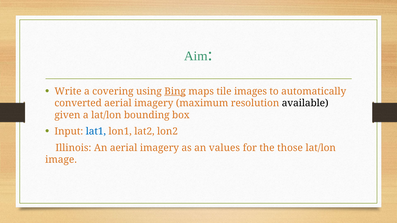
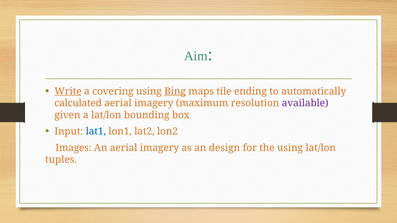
Write underline: none -> present
images: images -> ending
converted: converted -> calculated
available colour: black -> purple
Illinois: Illinois -> Images
values: values -> design
the those: those -> using
image: image -> tuples
